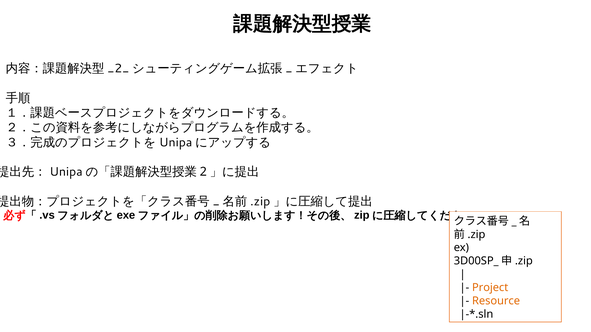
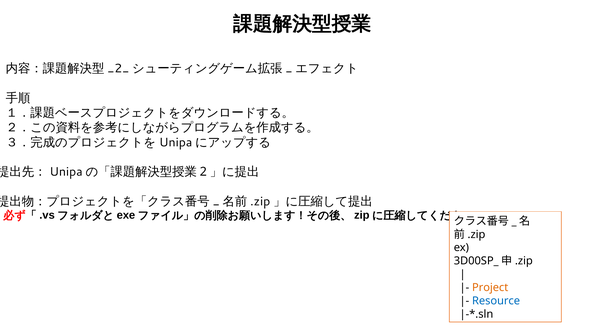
Resource colour: orange -> blue
